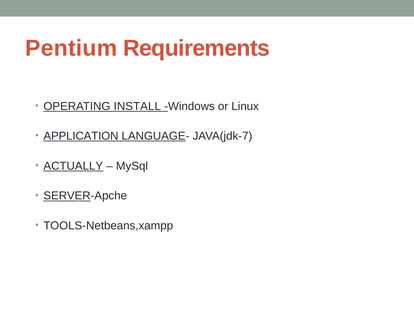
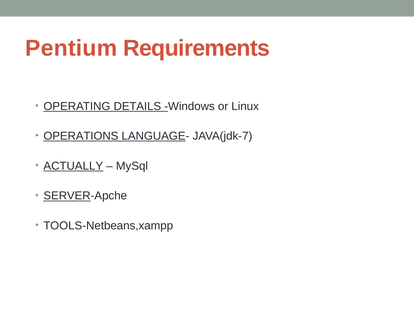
INSTALL: INSTALL -> DETAILS
APPLICATION: APPLICATION -> OPERATIONS
